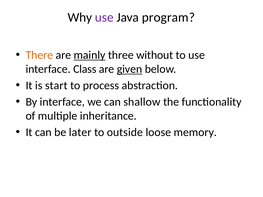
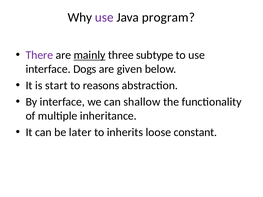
There colour: orange -> purple
without: without -> subtype
Class: Class -> Dogs
given underline: present -> none
process: process -> reasons
outside: outside -> inherits
memory: memory -> constant
